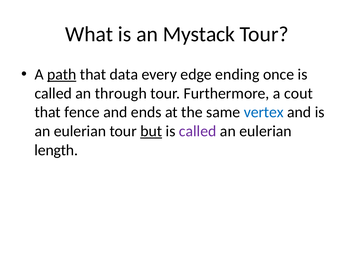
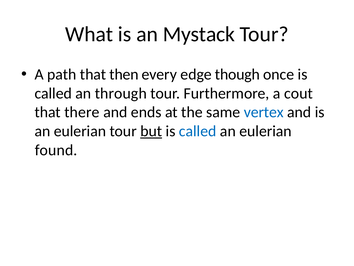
path underline: present -> none
data: data -> then
ending: ending -> though
fence: fence -> there
called at (198, 131) colour: purple -> blue
length: length -> found
